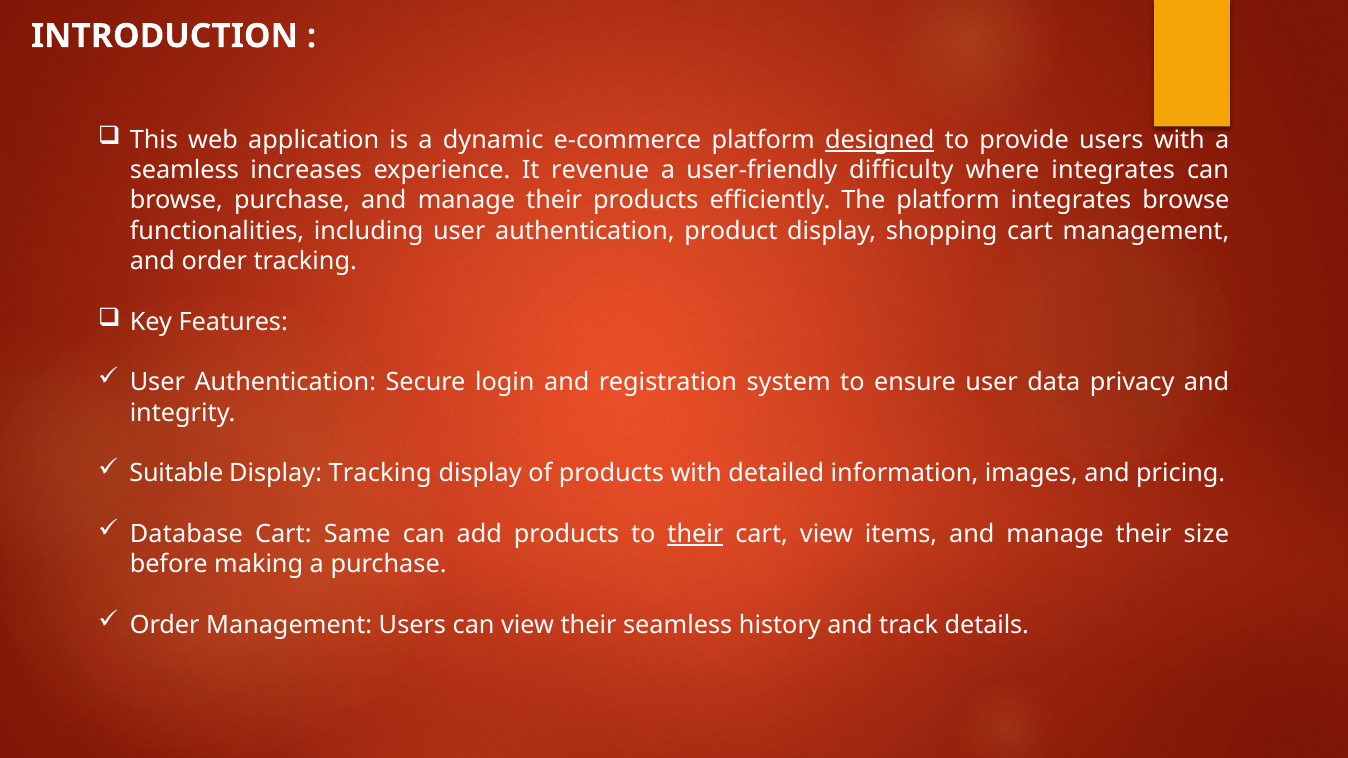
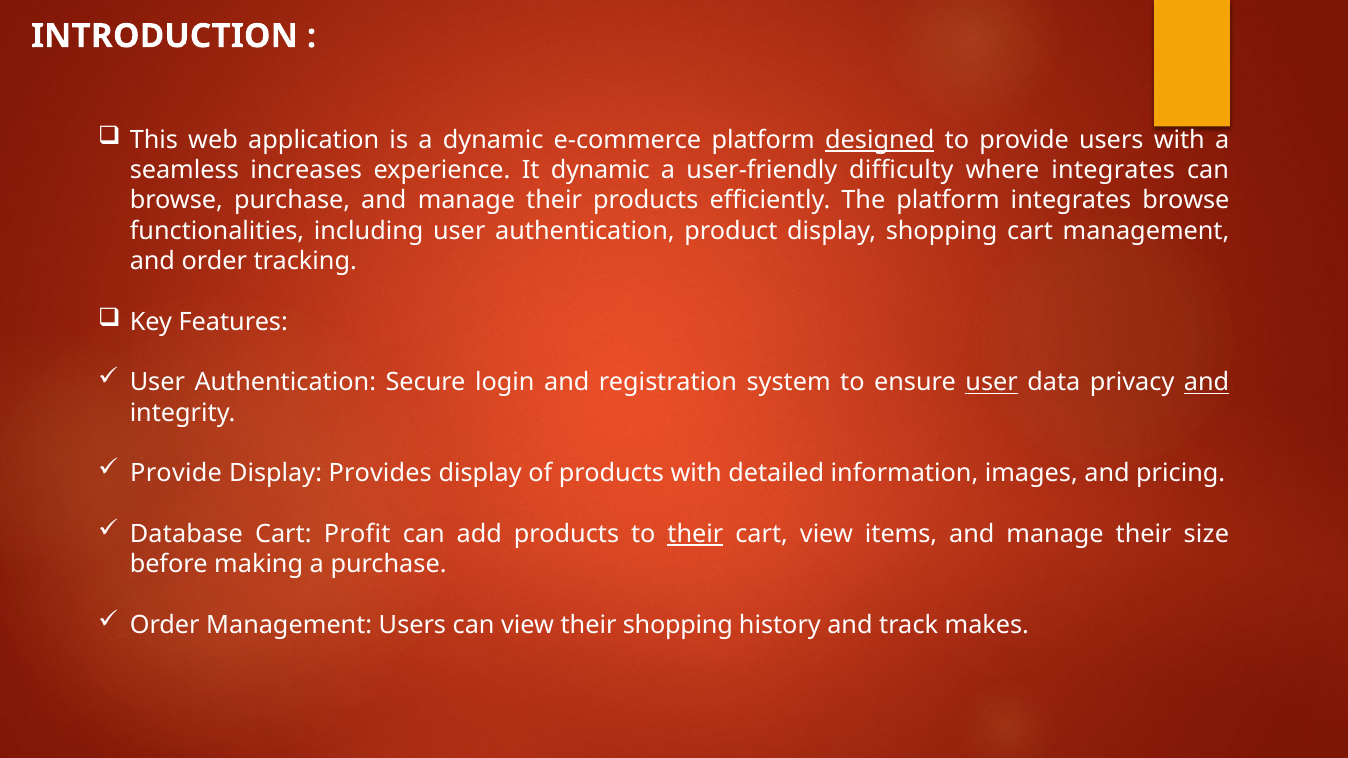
It revenue: revenue -> dynamic
user at (992, 383) underline: none -> present
and at (1207, 383) underline: none -> present
Suitable at (176, 474): Suitable -> Provide
Display Tracking: Tracking -> Provides
Same: Same -> Profit
their seamless: seamless -> shopping
details: details -> makes
